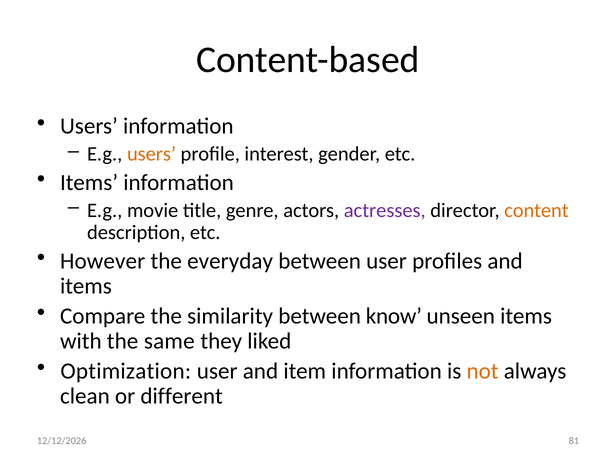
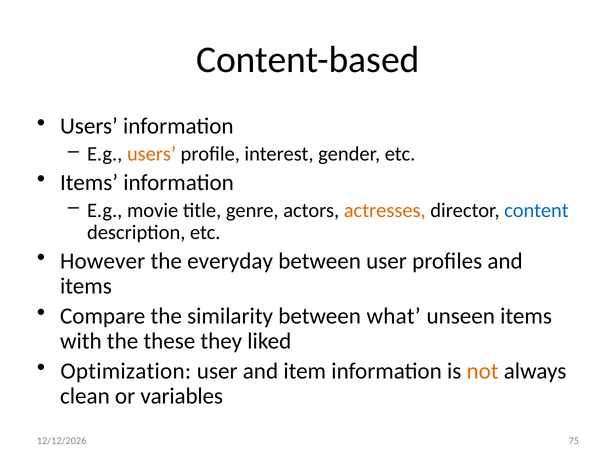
actresses colour: purple -> orange
content colour: orange -> blue
know: know -> what
same: same -> these
different: different -> variables
81: 81 -> 75
